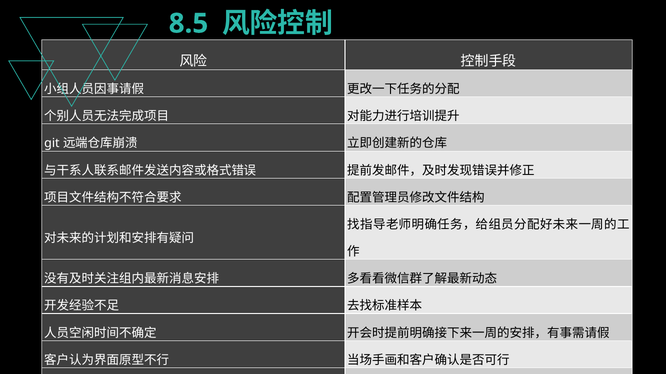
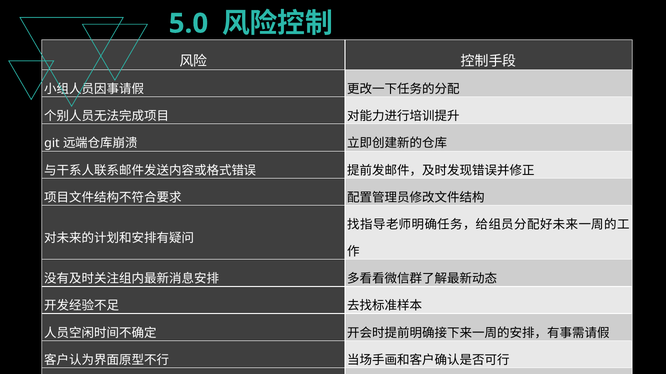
8.5: 8.5 -> 5.0
